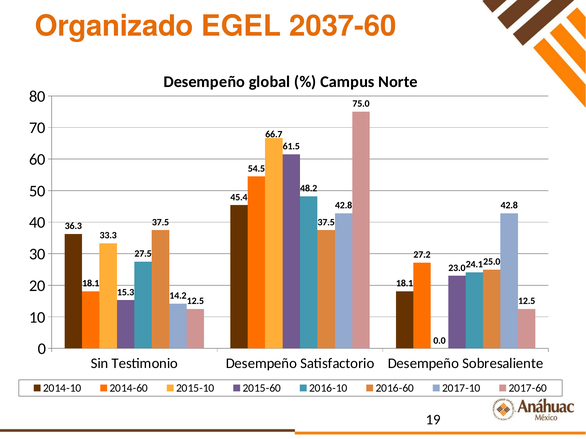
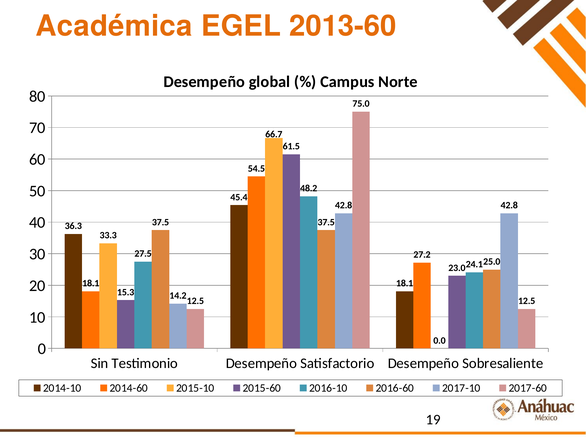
Organizado: Organizado -> Académica
2037-60: 2037-60 -> 2013-60
